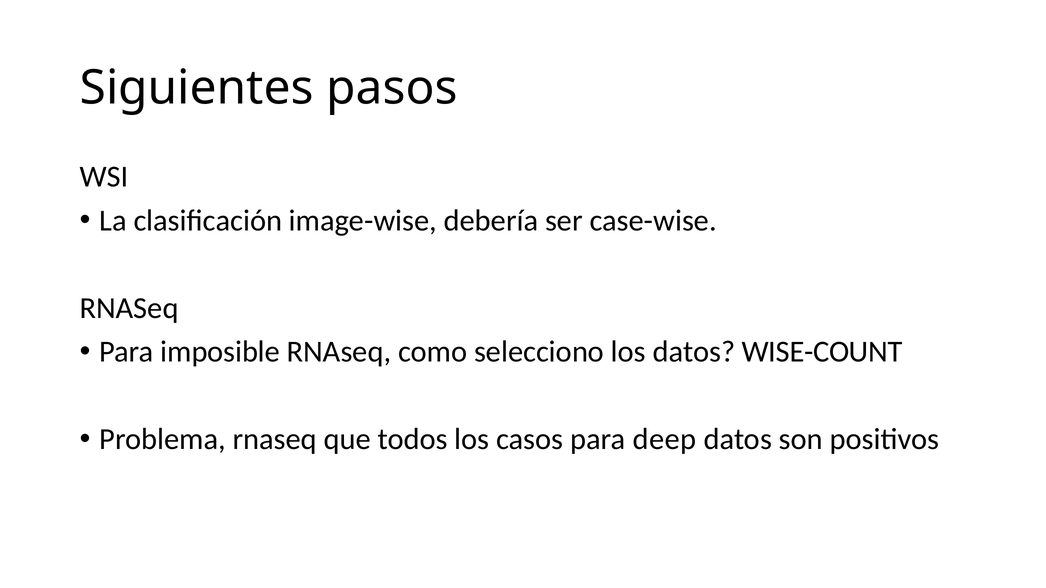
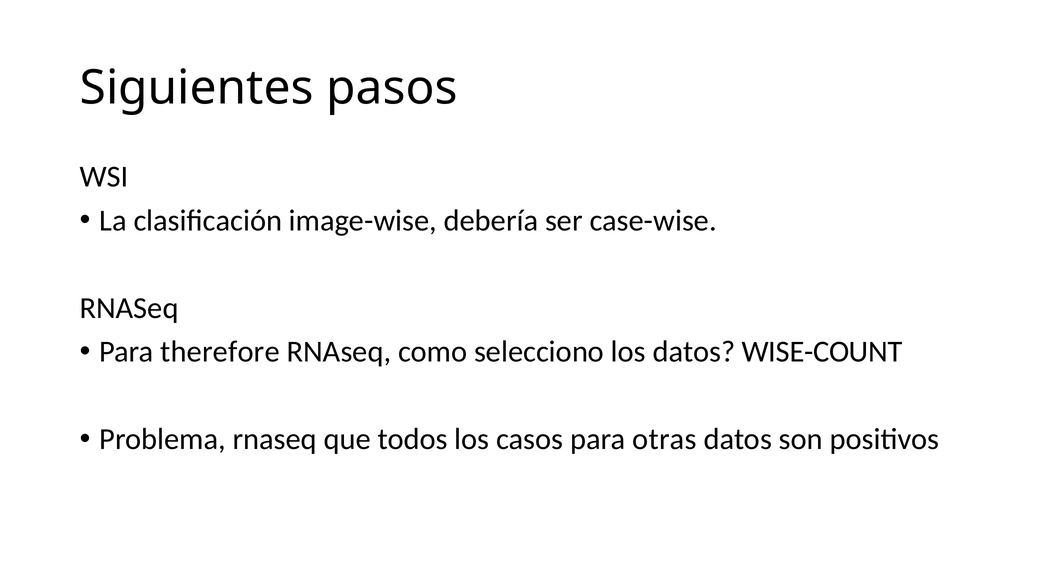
imposible: imposible -> therefore
deep: deep -> otras
